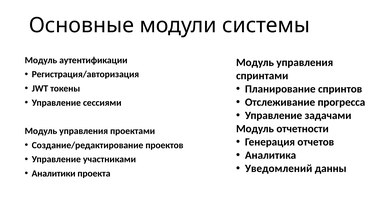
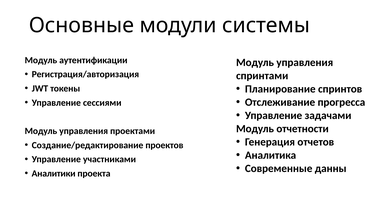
Уведомлений: Уведомлений -> Современные
